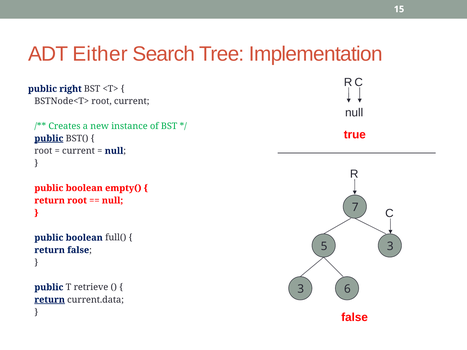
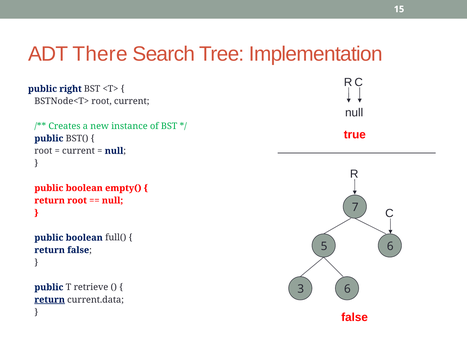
Either: Either -> There
public at (49, 139) underline: present -> none
5 3: 3 -> 6
